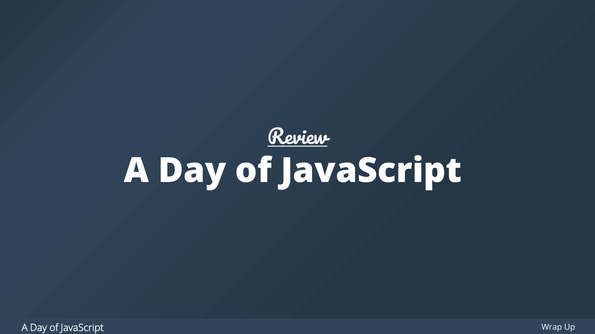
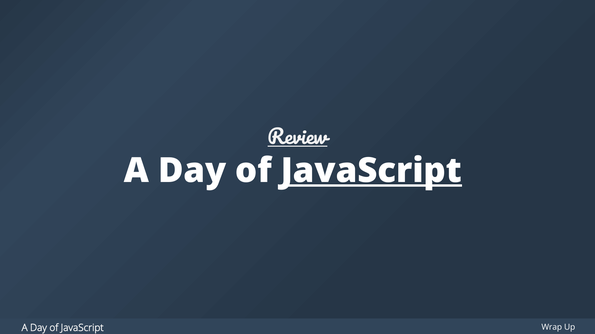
JavaScript at (371, 171) underline: none -> present
